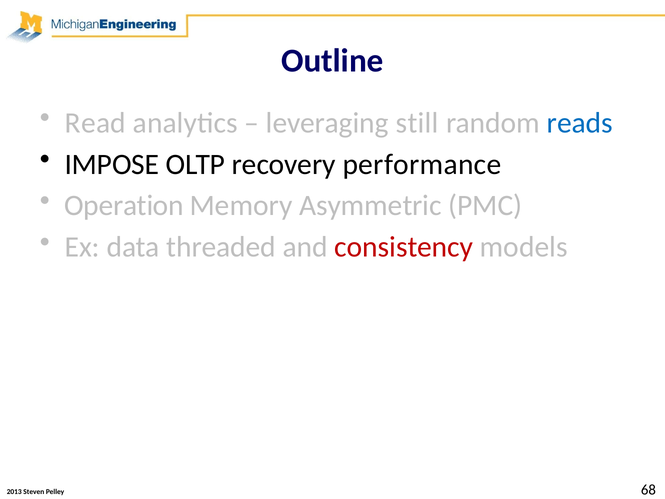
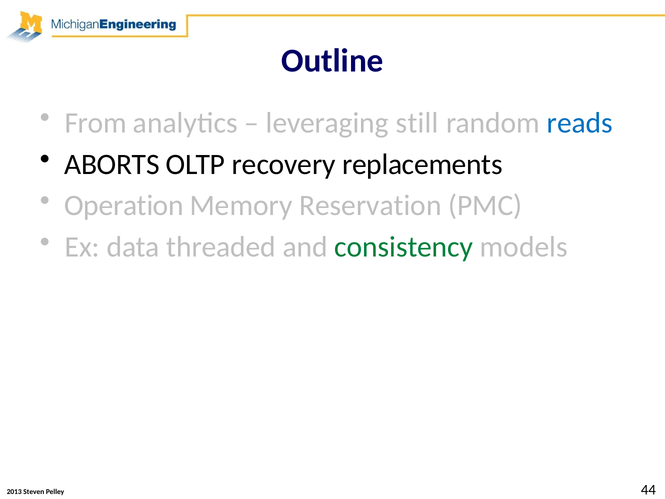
Read: Read -> From
IMPOSE: IMPOSE -> ABORTS
performance: performance -> replacements
Asymmetric: Asymmetric -> Reservation
consistency colour: red -> green
68: 68 -> 44
